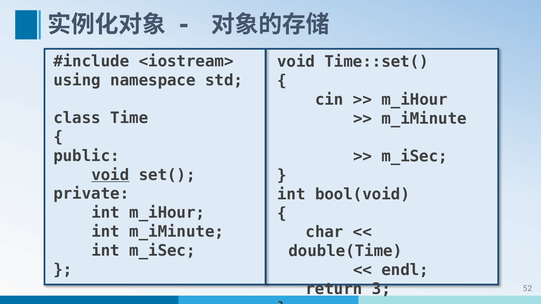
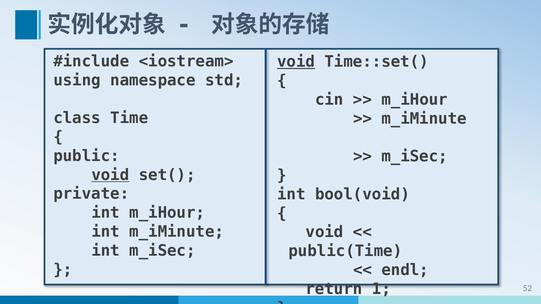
void at (296, 62) underline: none -> present
char at (324, 232): char -> void
double(Time: double(Time -> public(Time
3: 3 -> 1
